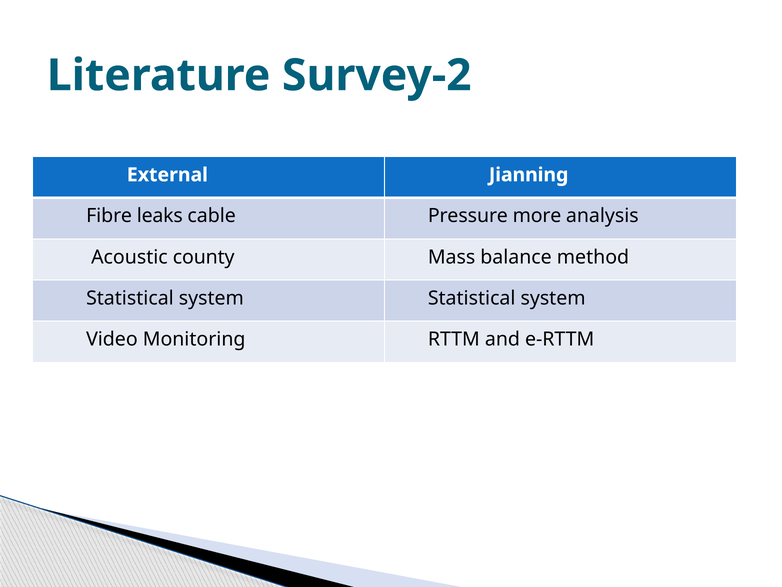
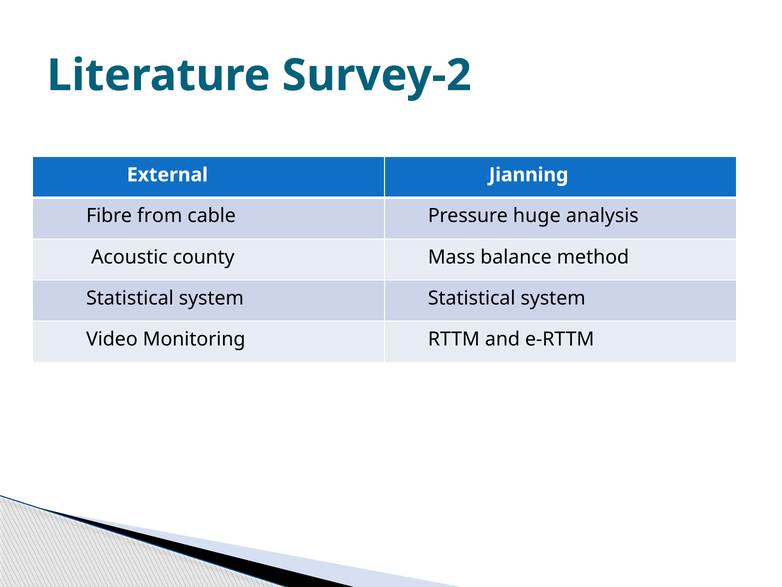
leaks: leaks -> from
more: more -> huge
